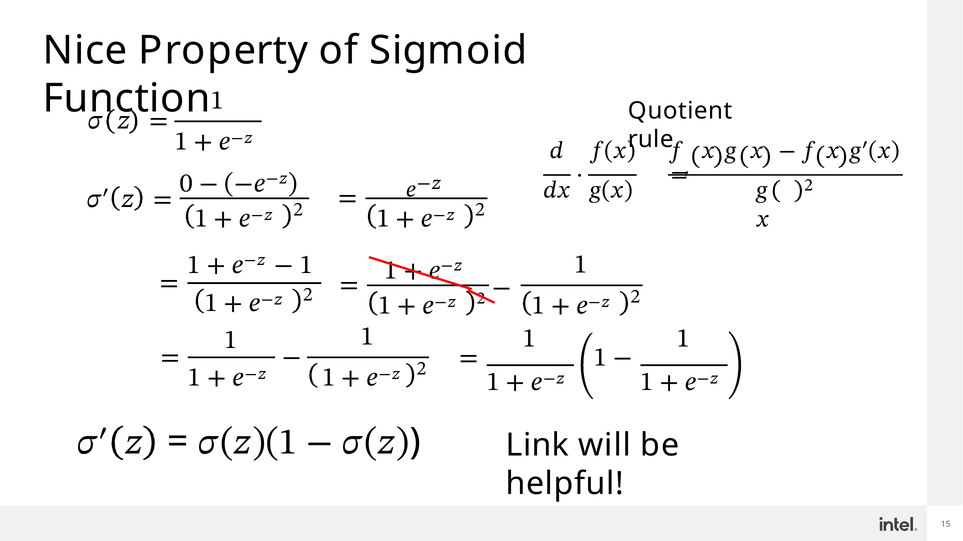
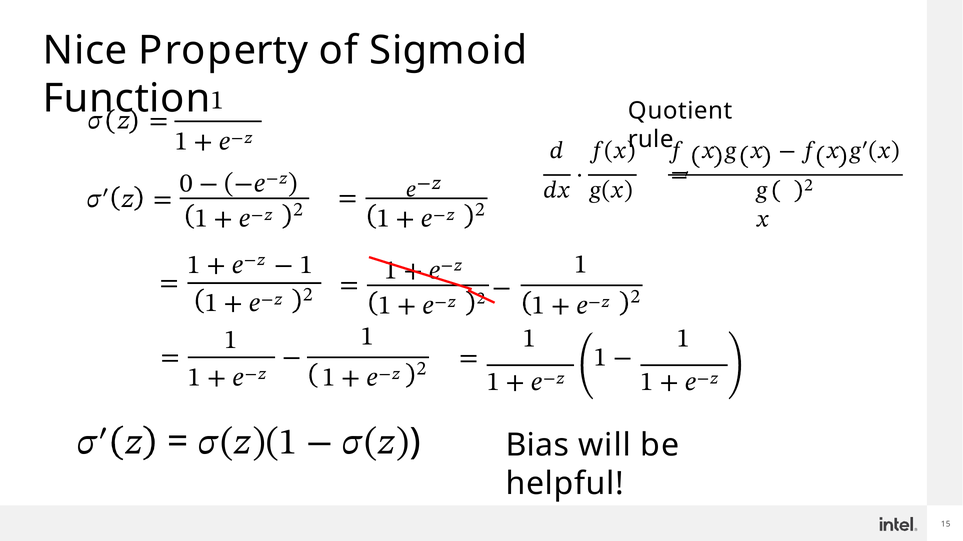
Link: Link -> Bias
